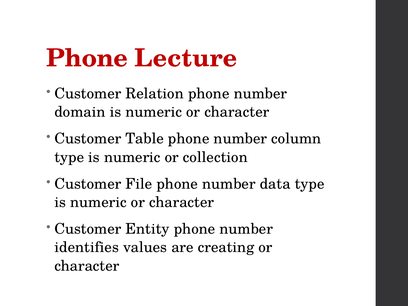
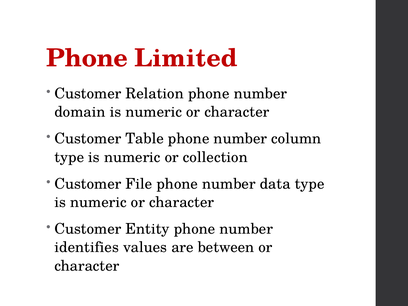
Lecture: Lecture -> Limited
creating: creating -> between
